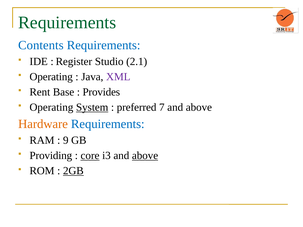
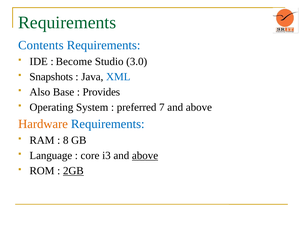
Register: Register -> Become
2.1: 2.1 -> 3.0
Operating at (51, 77): Operating -> Snapshots
XML colour: purple -> blue
Rent: Rent -> Also
System underline: present -> none
9: 9 -> 8
Providing: Providing -> Language
core underline: present -> none
